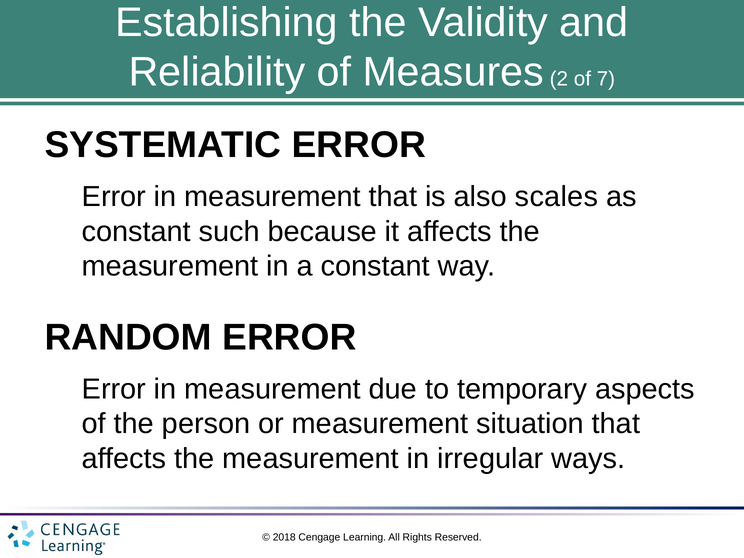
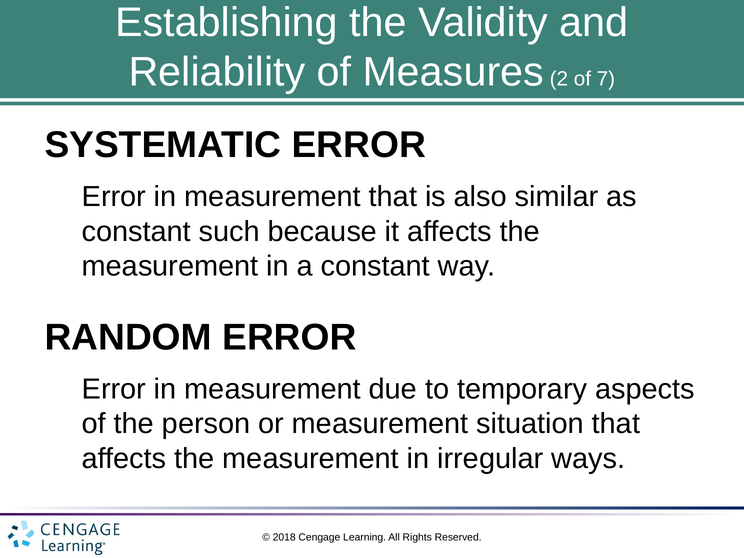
scales: scales -> similar
